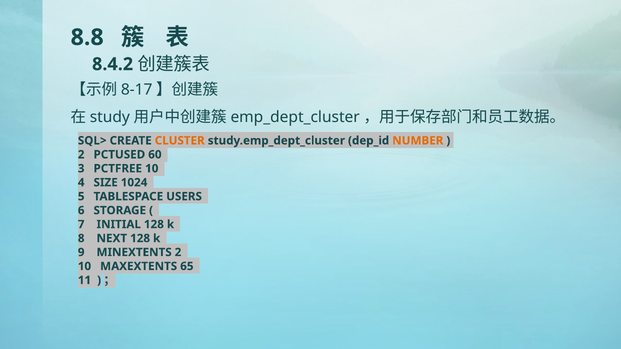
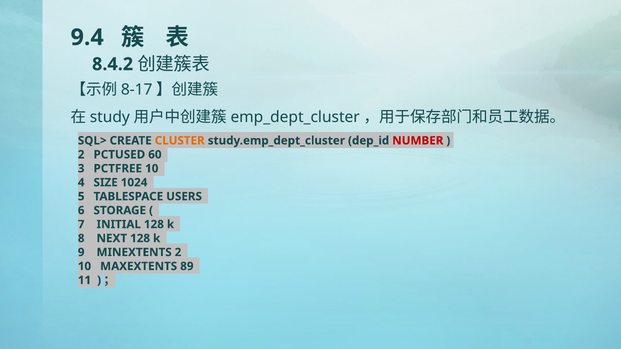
8.8: 8.8 -> 9.4
NUMBER colour: orange -> red
65: 65 -> 89
